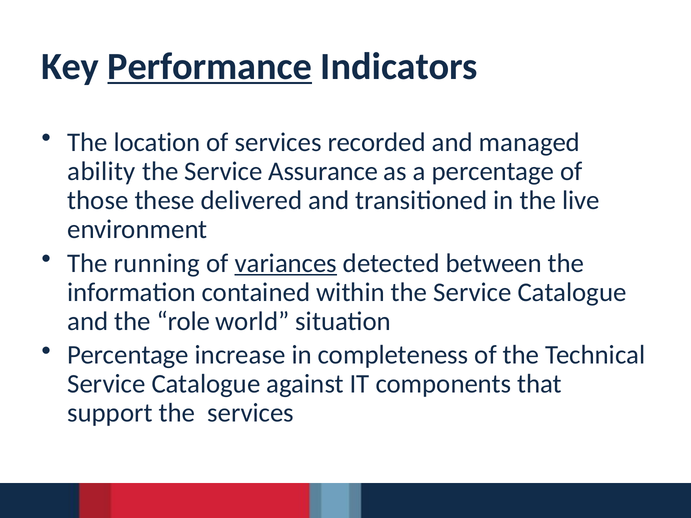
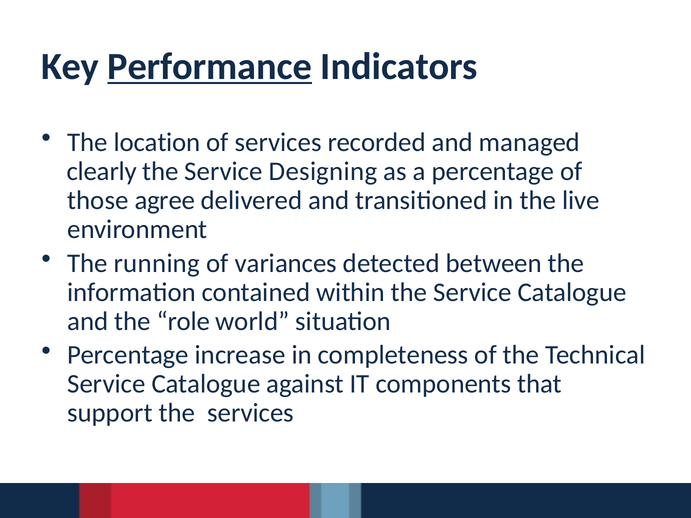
ability: ability -> clearly
Assurance: Assurance -> Designing
these: these -> agree
variances underline: present -> none
